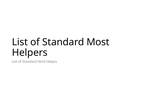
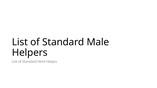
Most: Most -> Male
